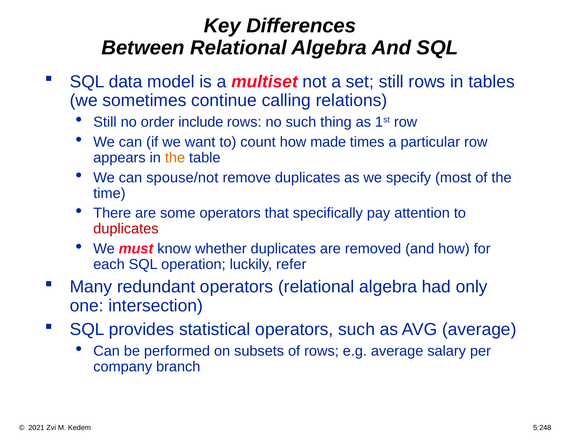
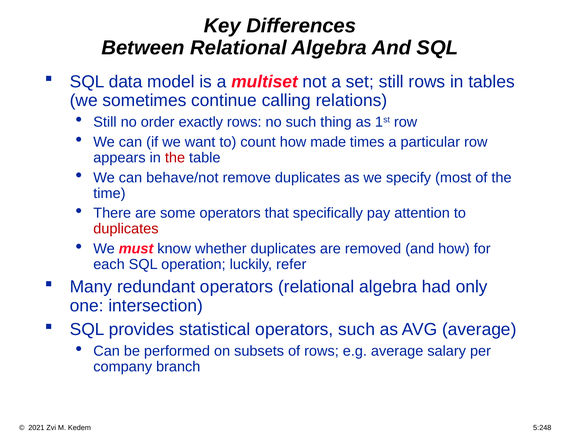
include: include -> exactly
the at (175, 158) colour: orange -> red
spouse/not: spouse/not -> behave/not
